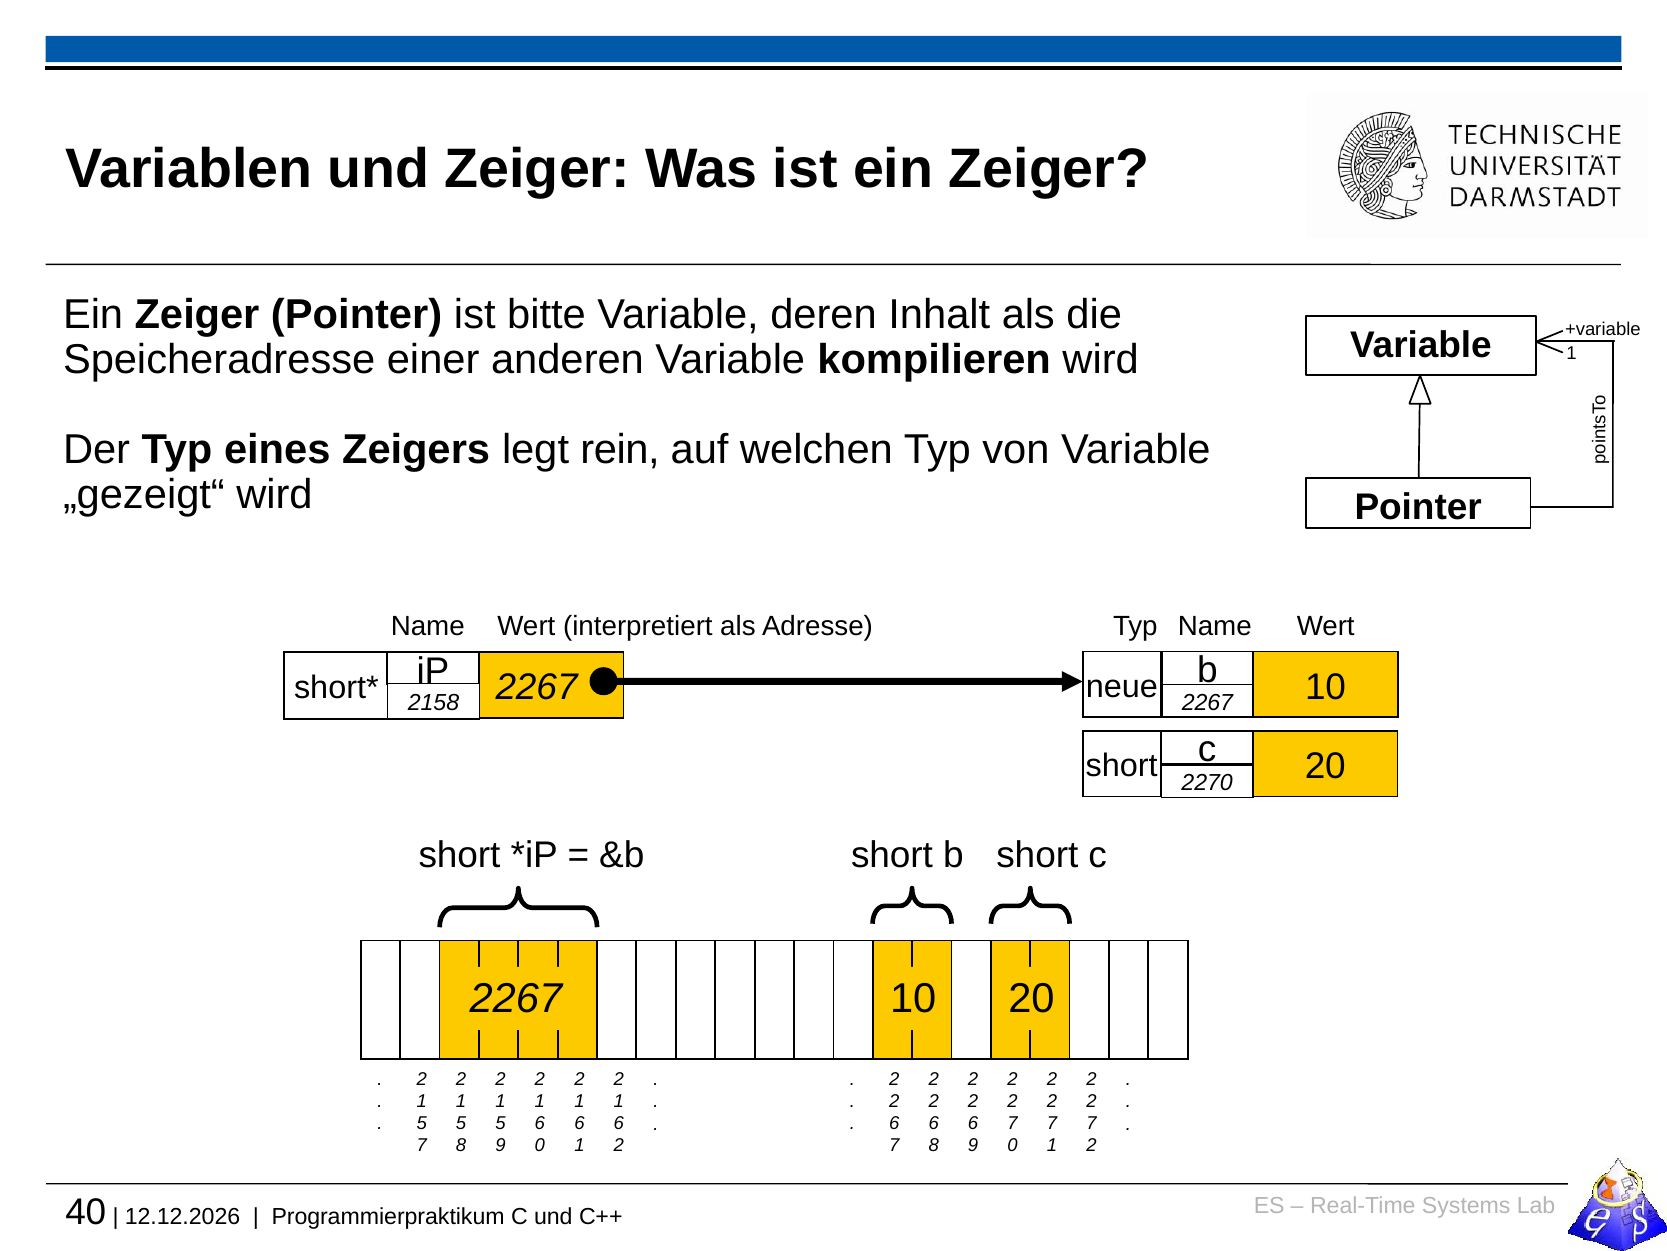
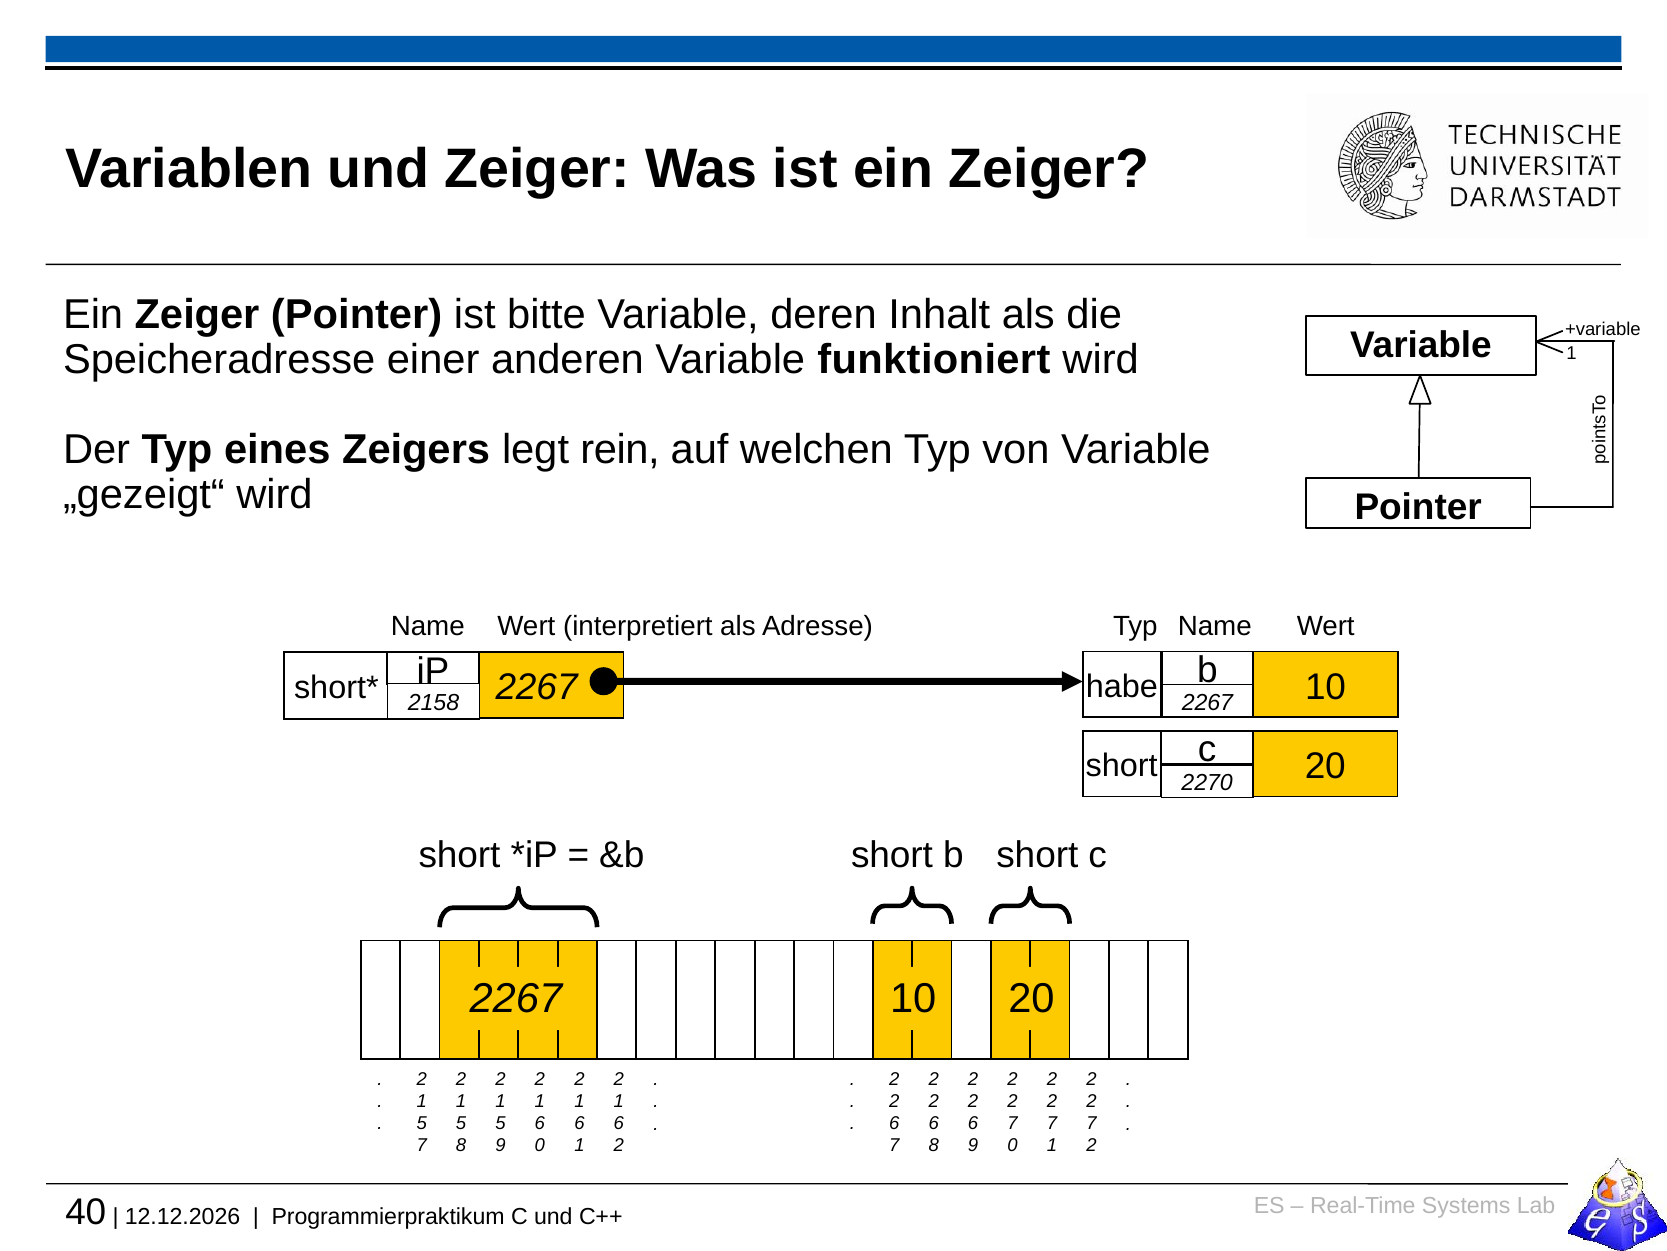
kompilieren: kompilieren -> funktioniert
neue: neue -> habe
